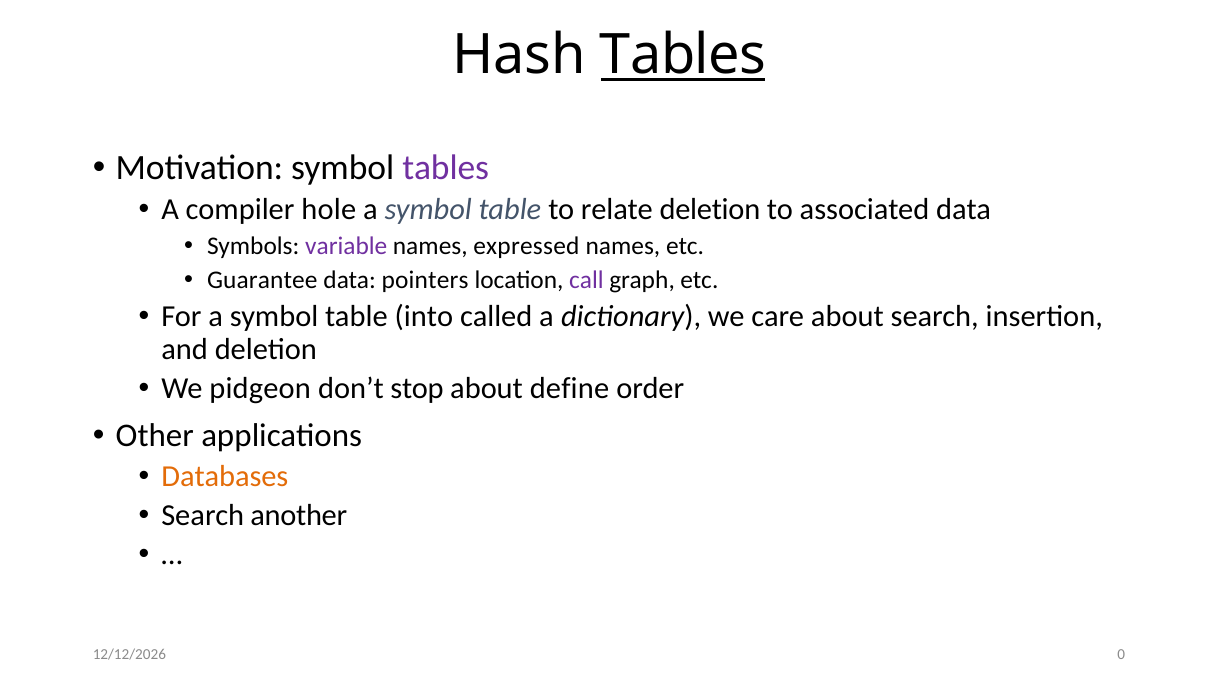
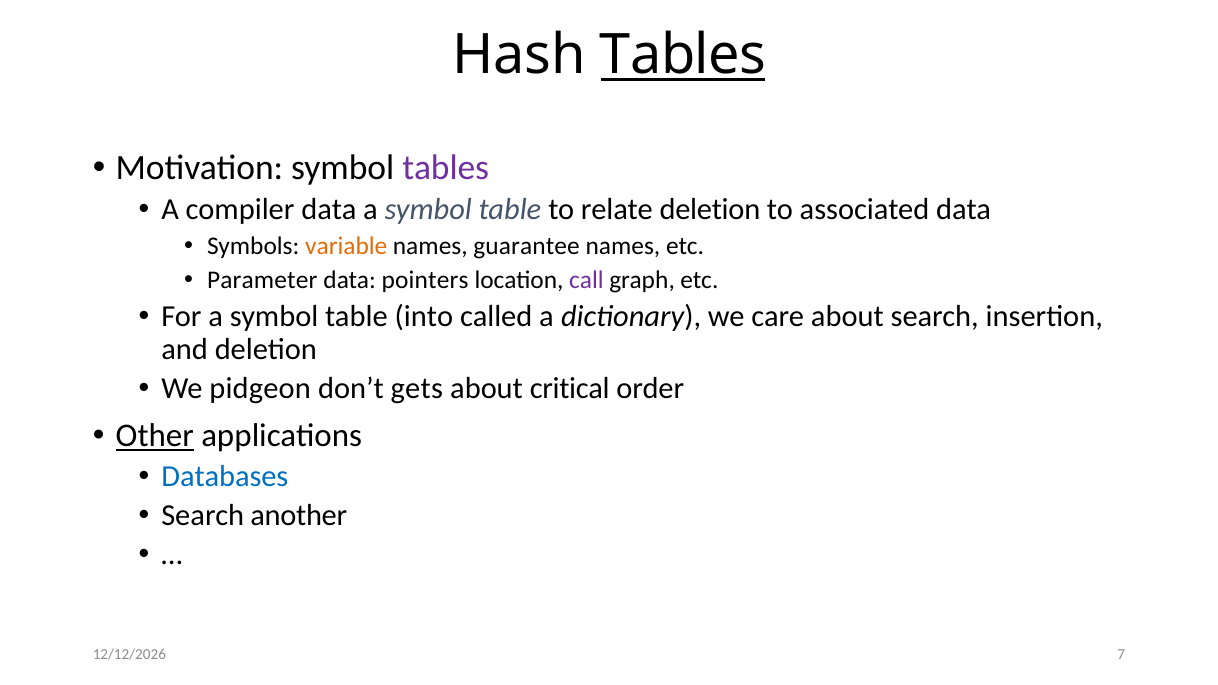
compiler hole: hole -> data
variable colour: purple -> orange
expressed: expressed -> guarantee
Guarantee: Guarantee -> Parameter
stop: stop -> gets
define: define -> critical
Other underline: none -> present
Databases colour: orange -> blue
0: 0 -> 7
